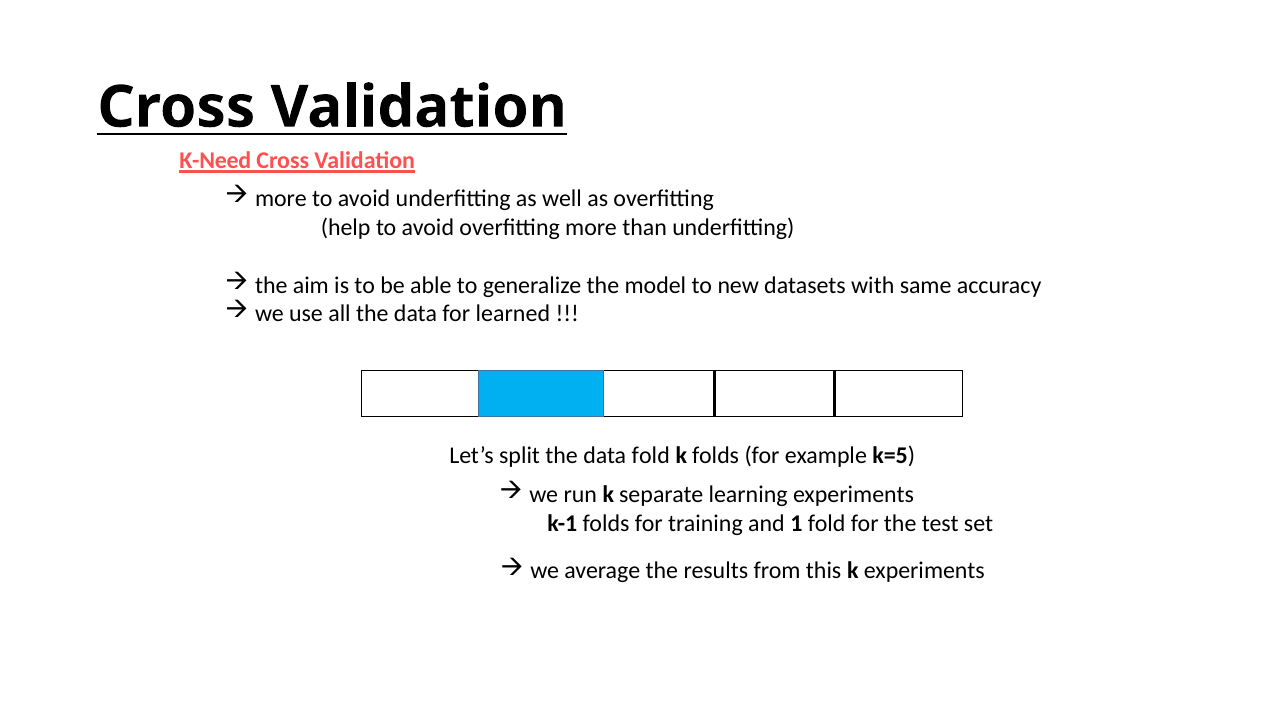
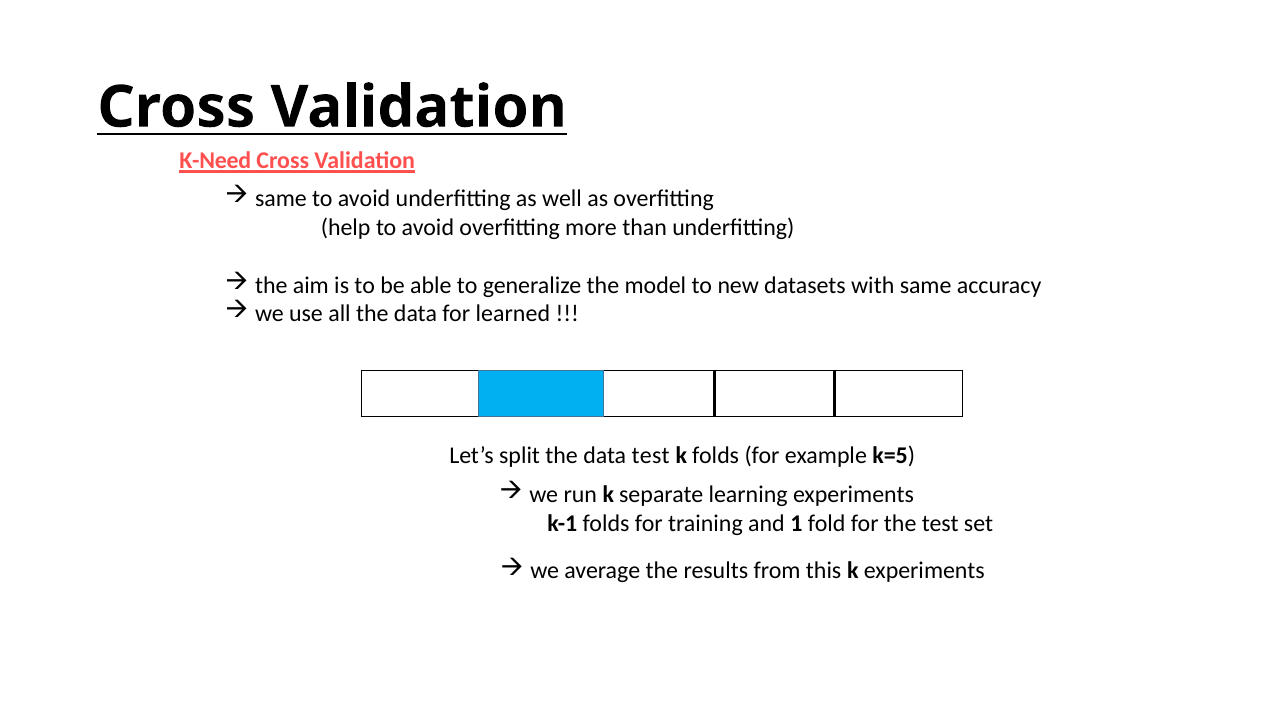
more at (281, 199): more -> same
data fold: fold -> test
